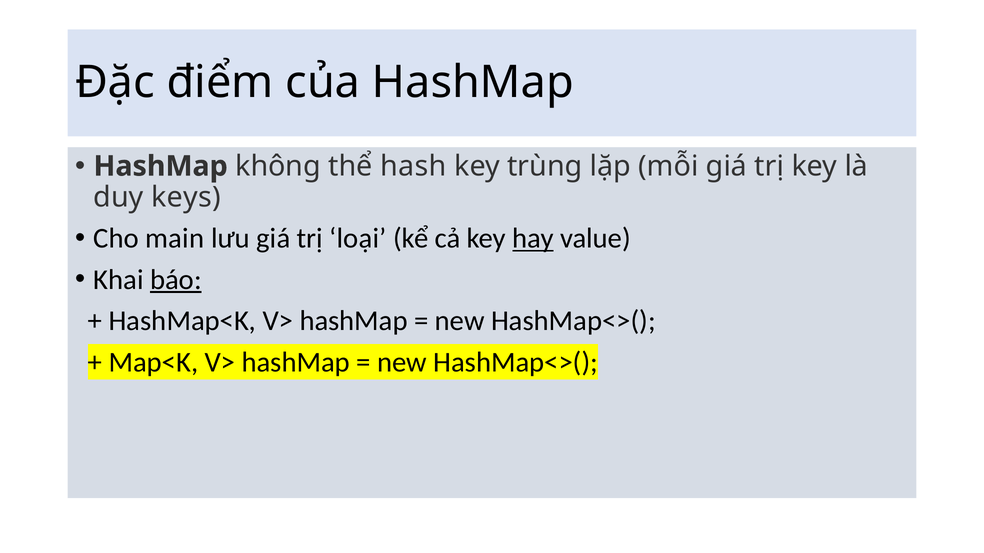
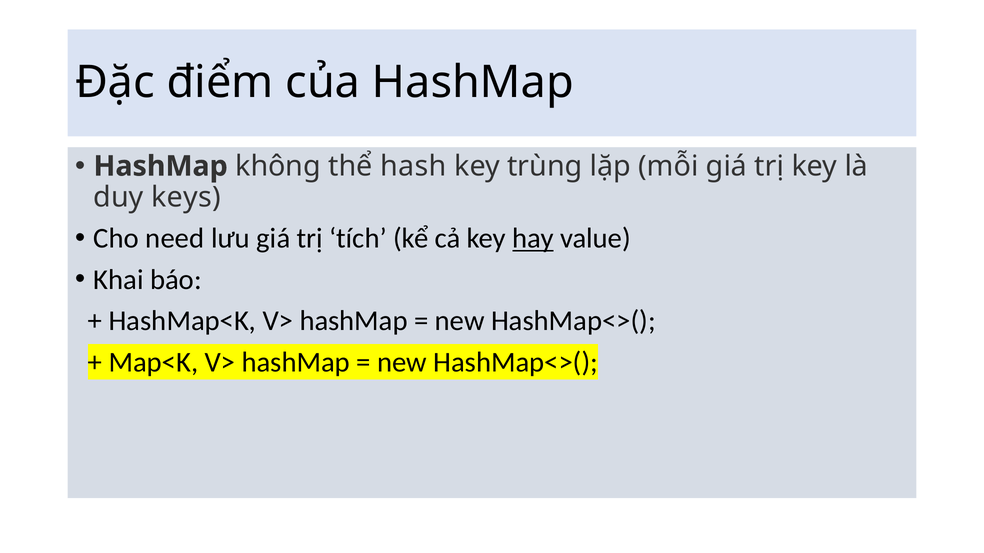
main: main -> need
loại: loại -> tích
báo underline: present -> none
